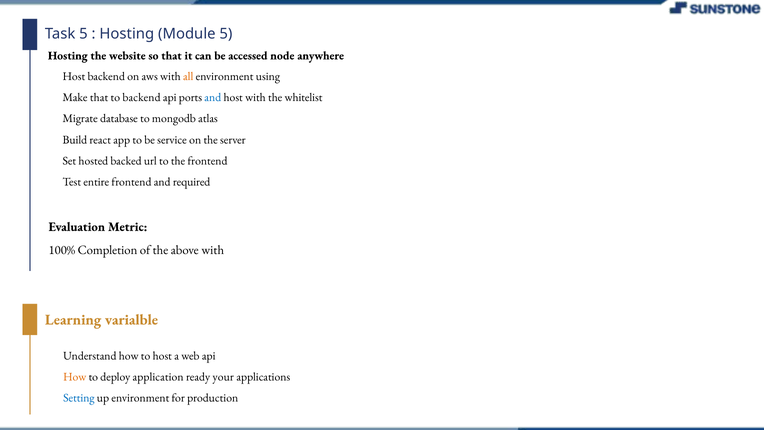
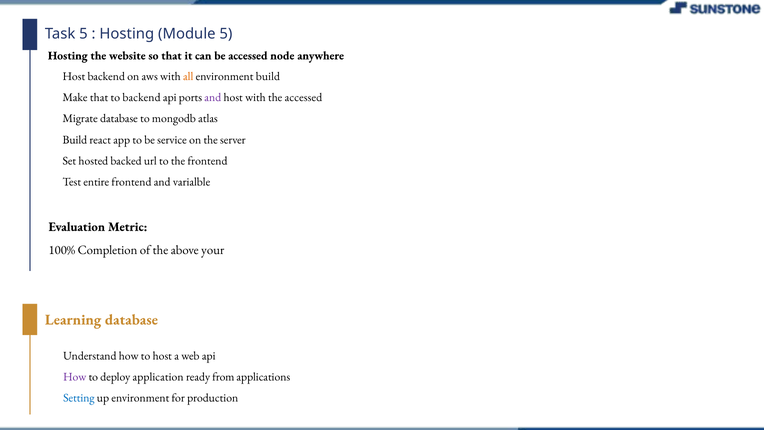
environment using: using -> build
and at (213, 98) colour: blue -> purple
the whitelist: whitelist -> accessed
required: required -> varialble
above with: with -> your
Learning varialble: varialble -> database
How at (75, 377) colour: orange -> purple
your: your -> from
